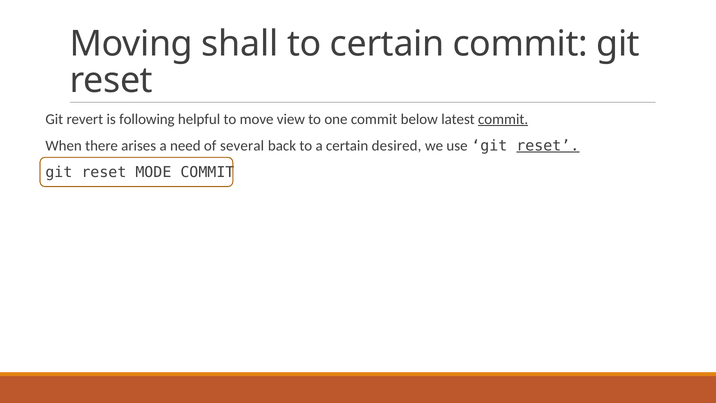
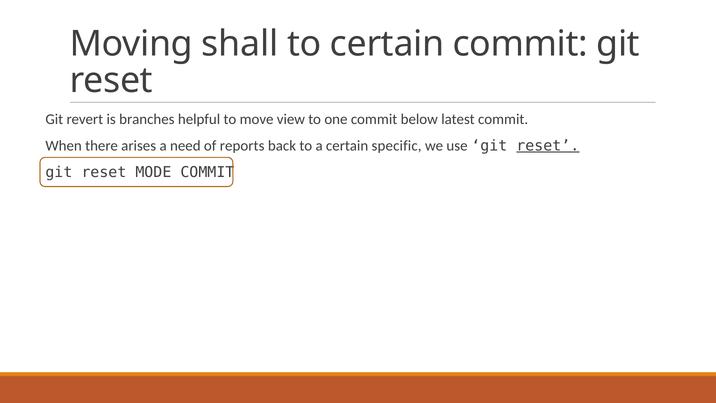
following: following -> branches
commit at (503, 119) underline: present -> none
several: several -> reports
desired: desired -> specific
